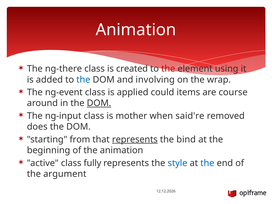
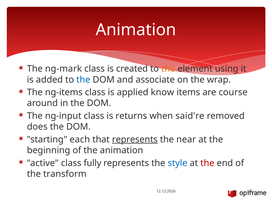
ng-there: ng-there -> ng-mark
the at (168, 69) colour: red -> orange
involving: involving -> associate
ng-event: ng-event -> ng-items
could: could -> know
DOM at (99, 103) underline: present -> none
mother: mother -> returns
from: from -> each
bind: bind -> near
the at (207, 163) colour: blue -> red
argument: argument -> transform
